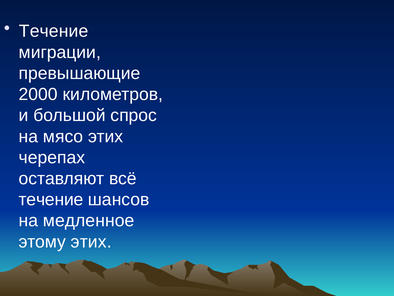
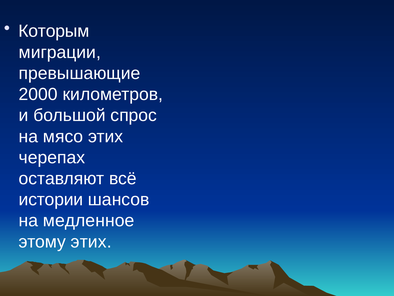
Течение at (54, 31): Течение -> Которым
течение at (51, 199): течение -> истории
